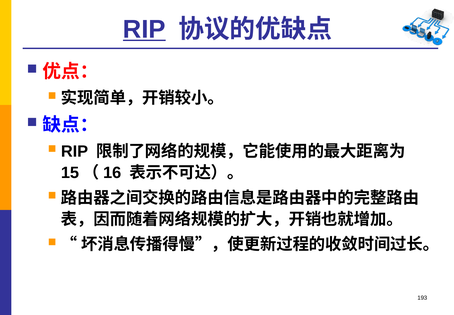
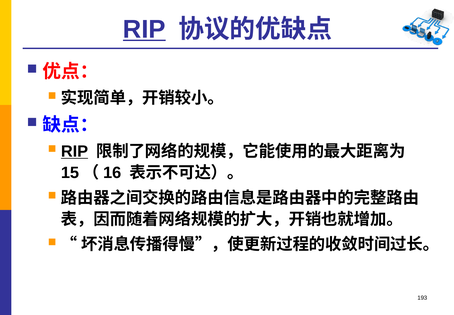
RIP at (75, 151) underline: none -> present
